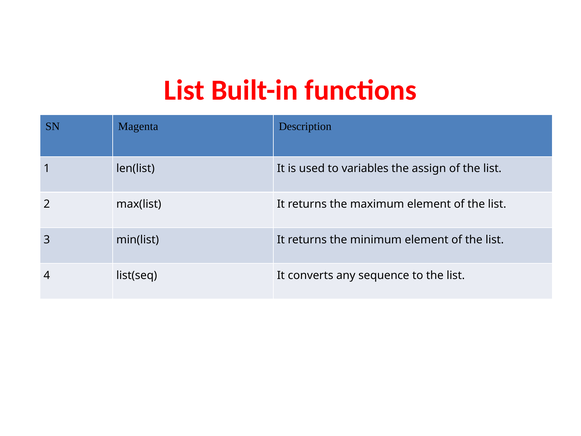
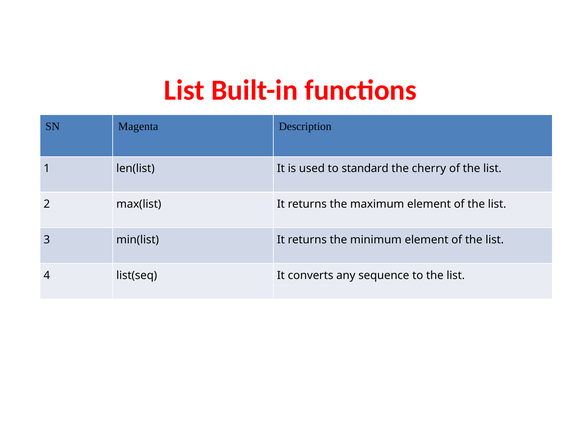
variables: variables -> standard
assign: assign -> cherry
